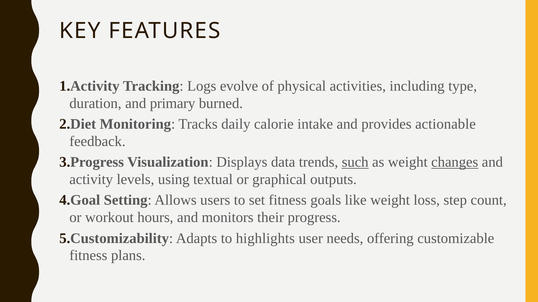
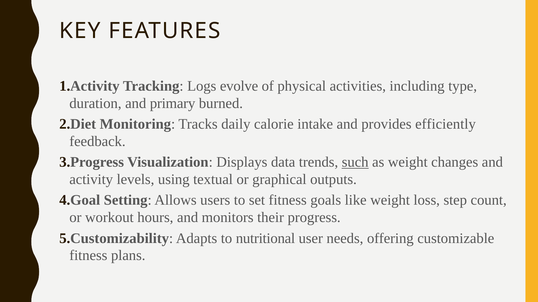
actionable: actionable -> efficiently
changes underline: present -> none
highlights: highlights -> nutritional
